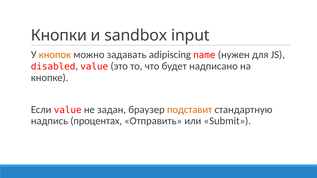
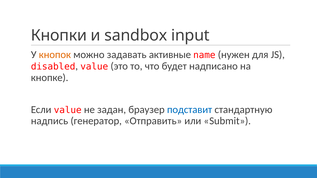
adipiscing: adipiscing -> активные
подставит colour: orange -> blue
процентах: процентах -> генератор
